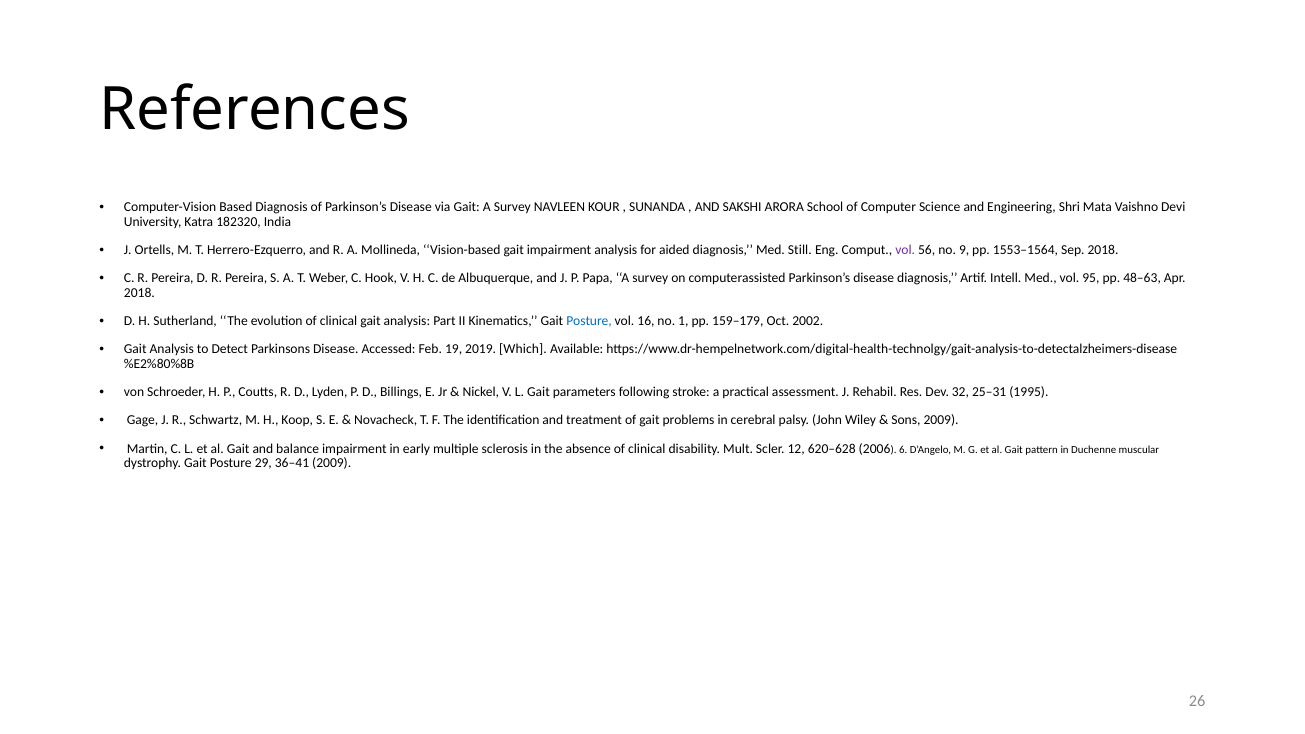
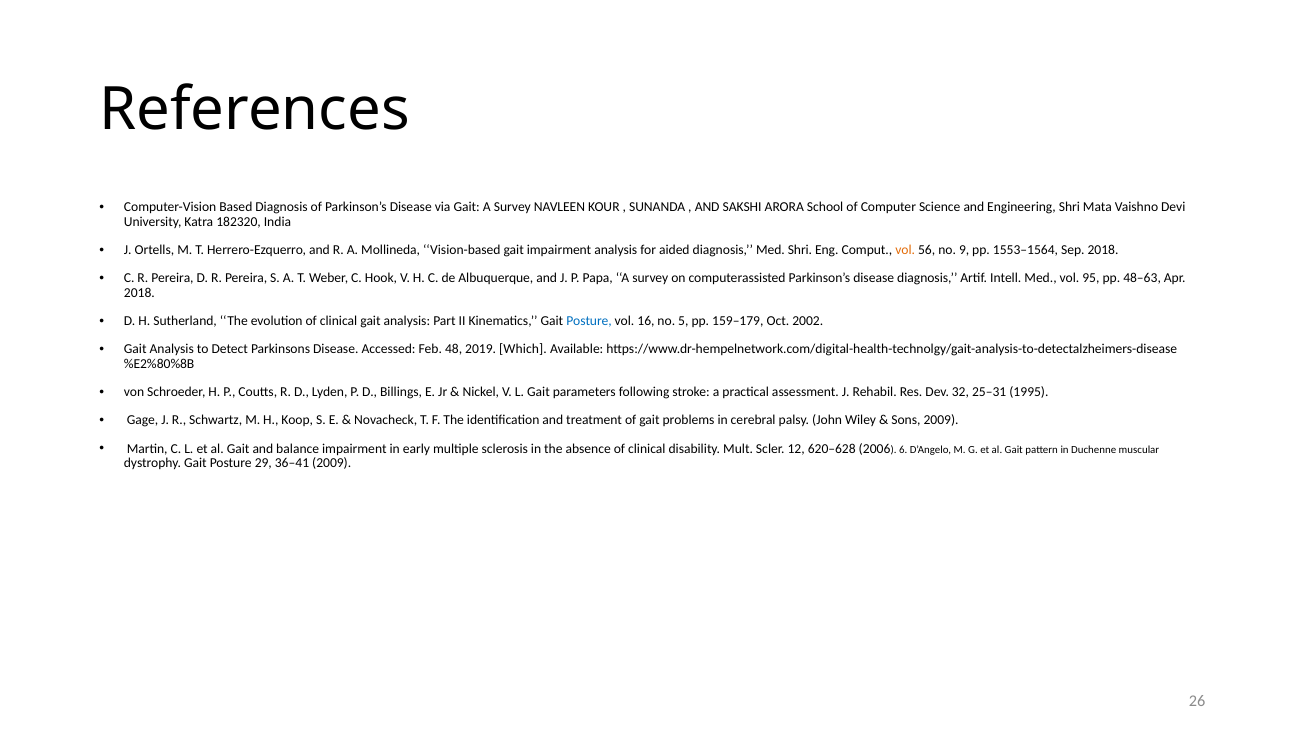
Med Still: Still -> Shri
vol at (905, 250) colour: purple -> orange
1: 1 -> 5
19: 19 -> 48
